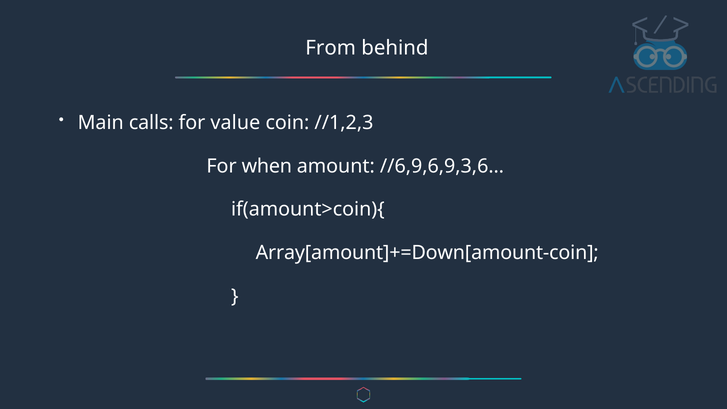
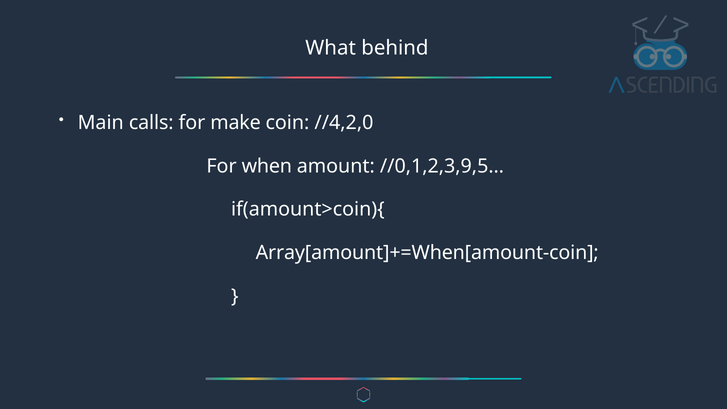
From: From -> What
value: value -> make
//1,2,3: //1,2,3 -> //4,2,0
//6,9,6,9,3,6…: //6,9,6,9,3,6… -> //0,1,2,3,9,5…
Array[amount]+=Down[amount-coin: Array[amount]+=Down[amount-coin -> Array[amount]+=When[amount-coin
